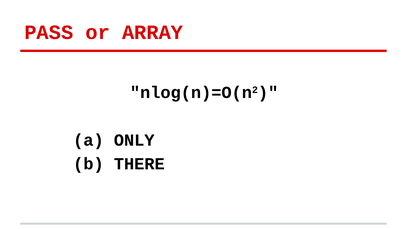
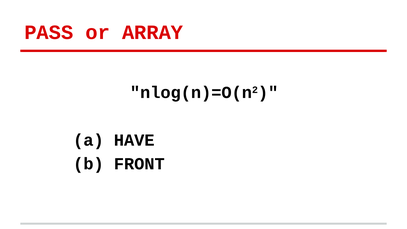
ONLY: ONLY -> HAVE
THERE: THERE -> FRONT
